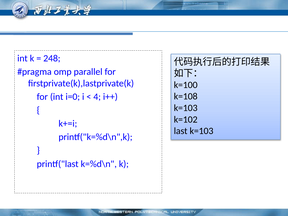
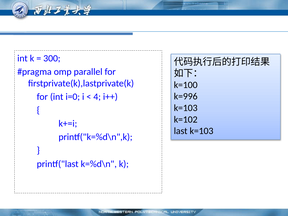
248: 248 -> 300
k=108: k=108 -> k=996
